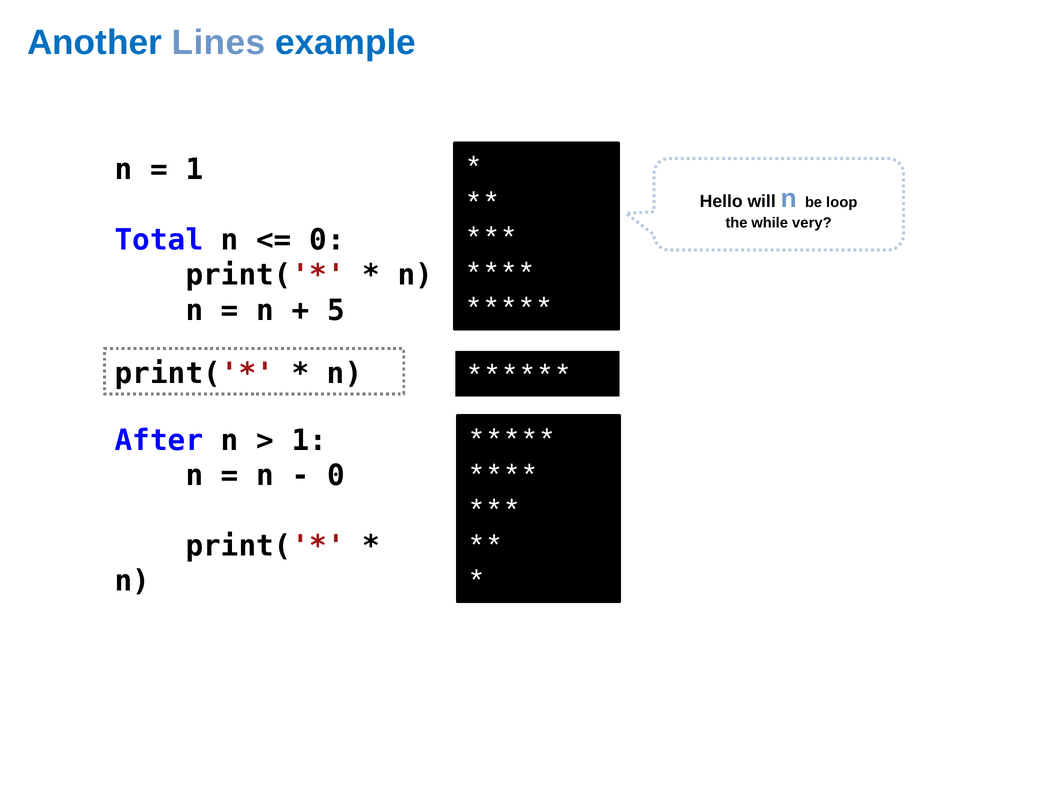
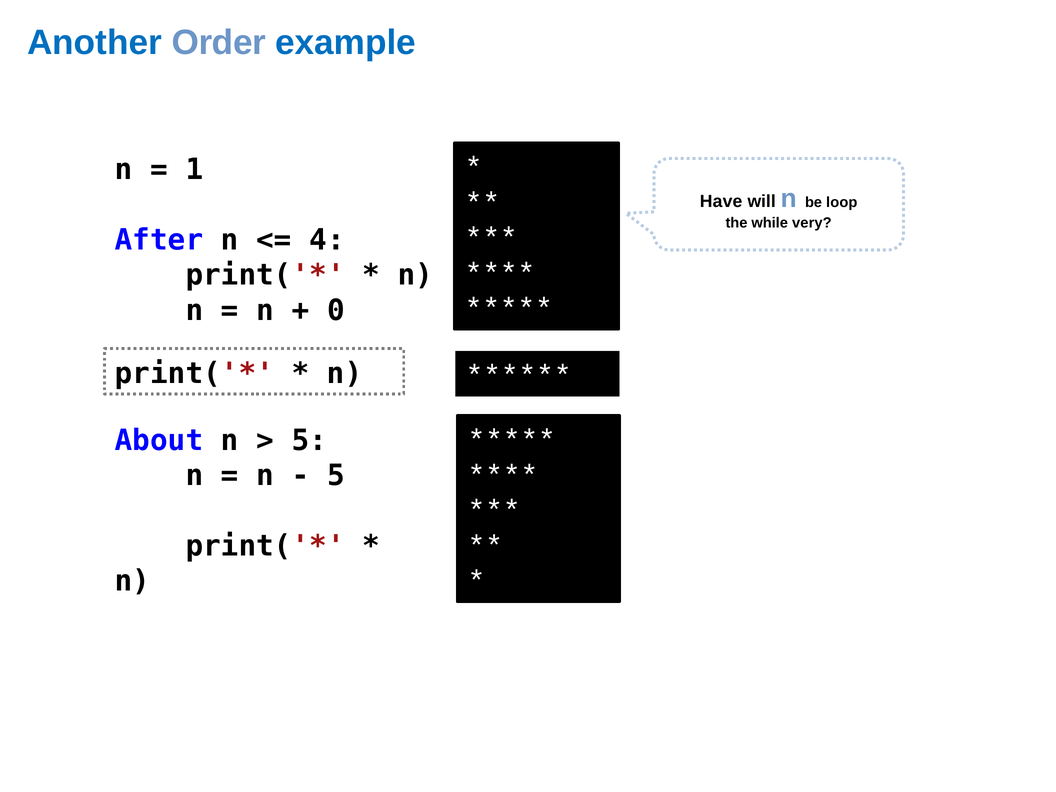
Lines: Lines -> Order
Hello: Hello -> Have
Total: Total -> After
0 at (327, 240): 0 -> 4
5 at (336, 310): 5 -> 0
After: After -> About
1 at (309, 440): 1 -> 5
0 at (336, 476): 0 -> 5
